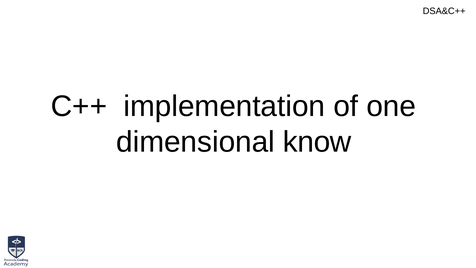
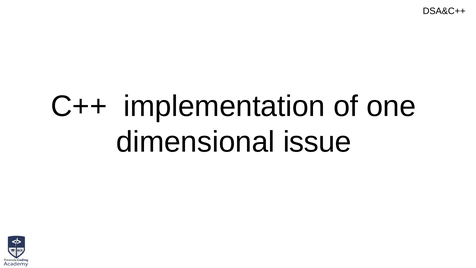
know: know -> issue
